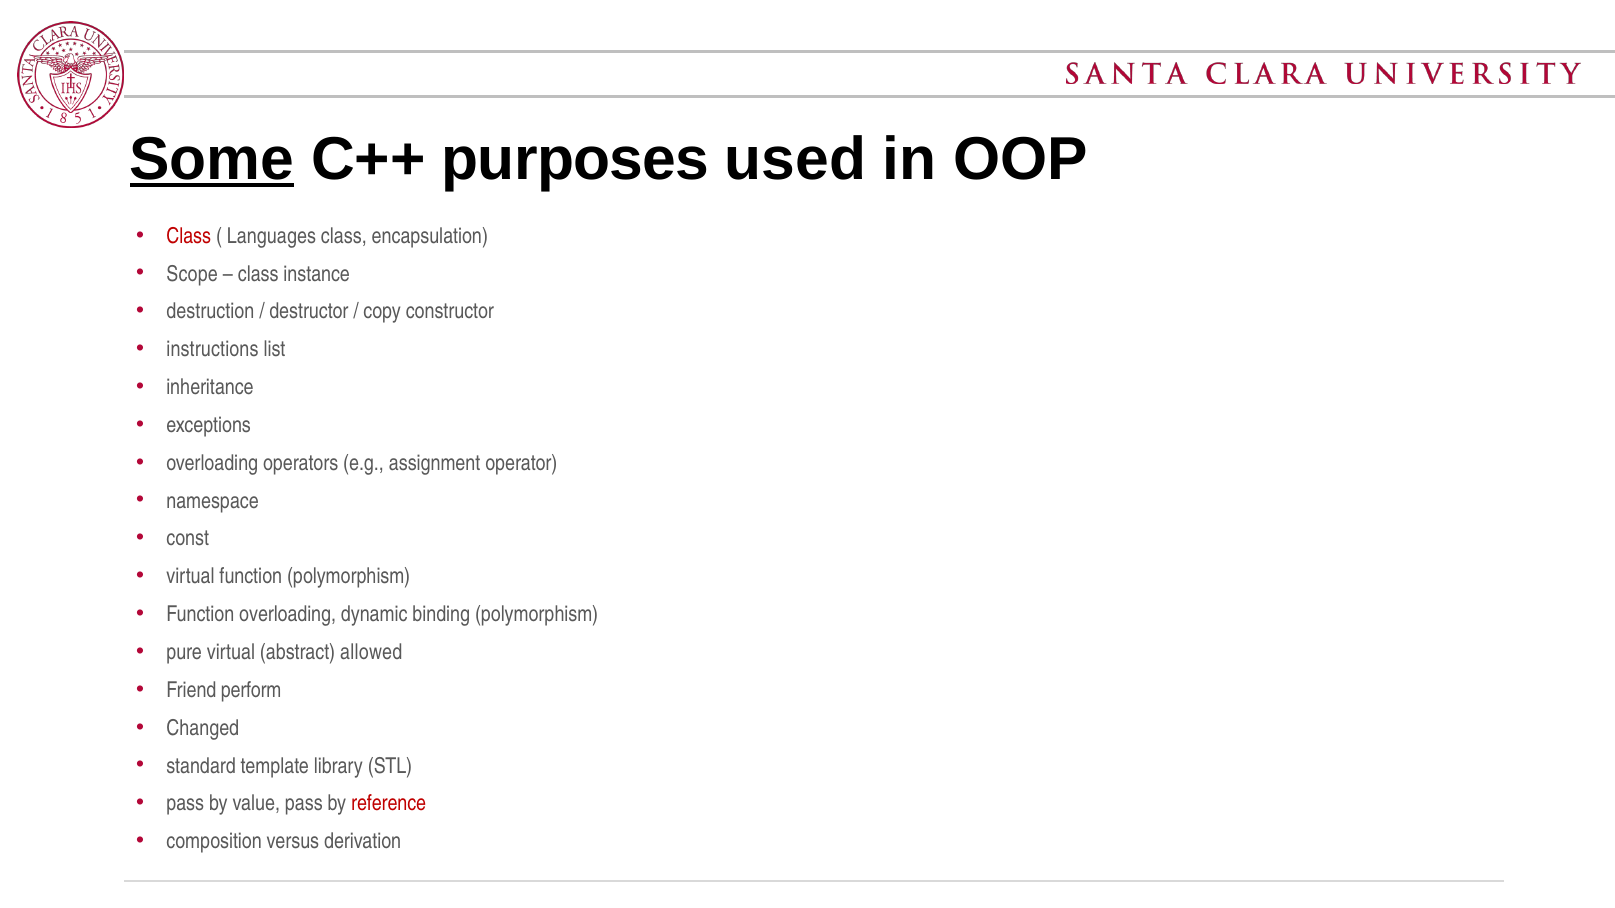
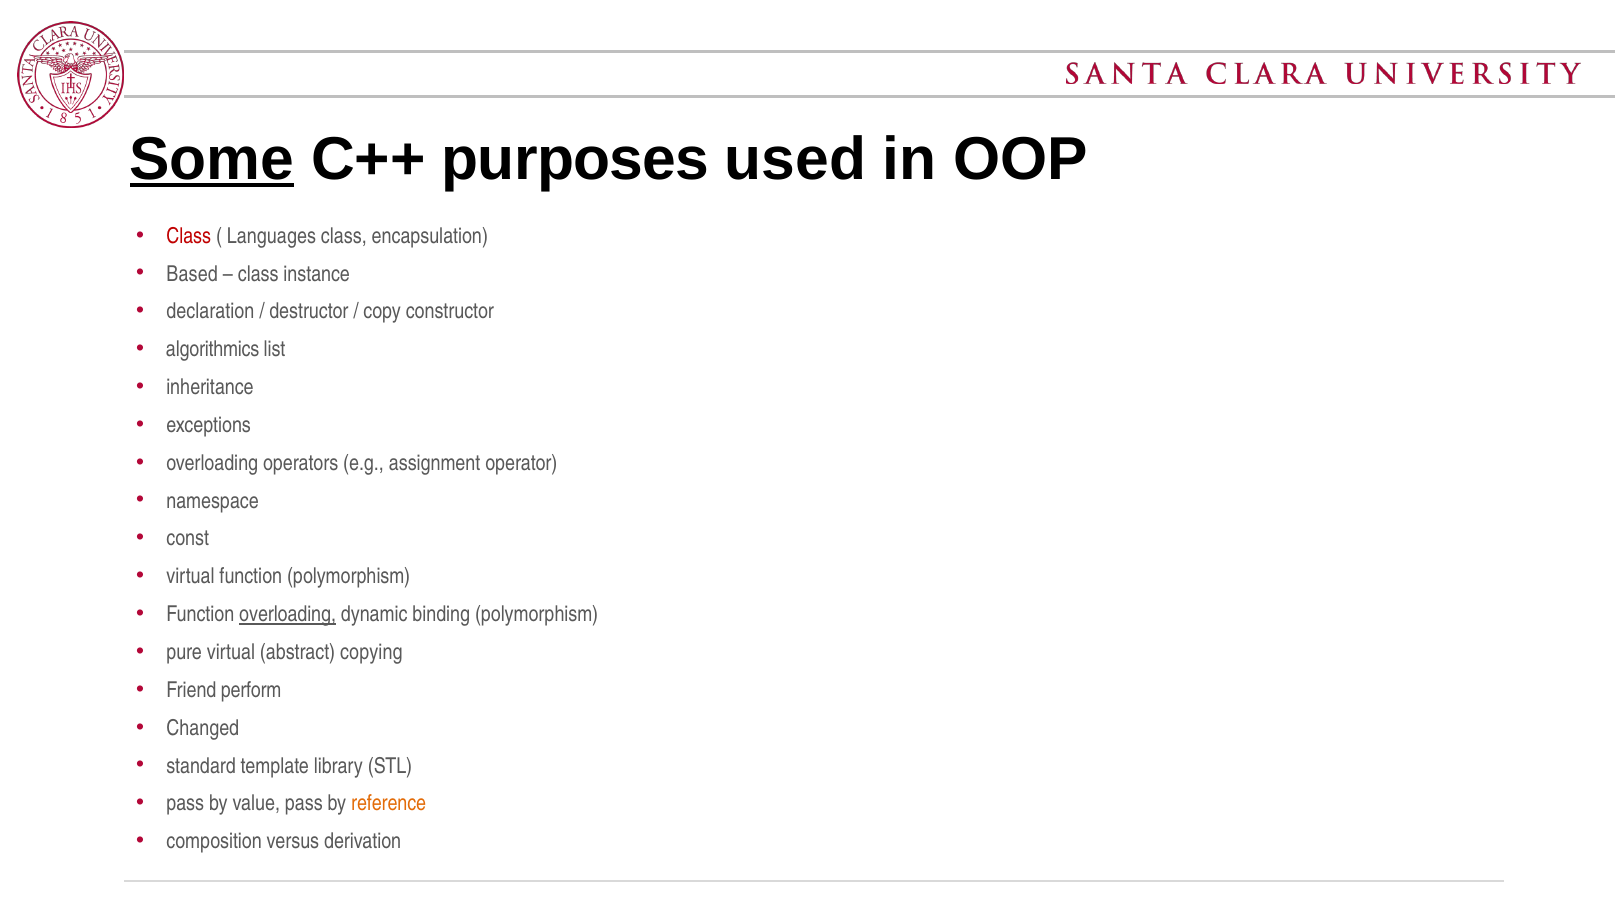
Scope: Scope -> Based
destruction: destruction -> declaration
instructions: instructions -> algorithmics
overloading at (288, 615) underline: none -> present
allowed: allowed -> copying
reference colour: red -> orange
